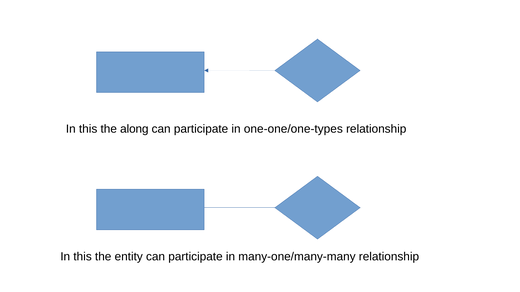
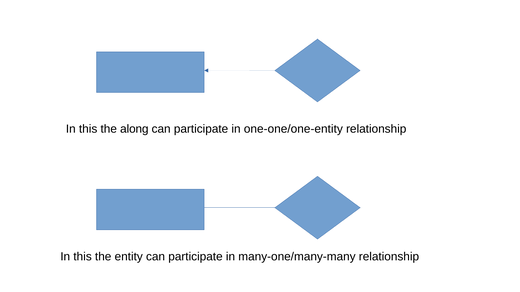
one-one/one-types: one-one/one-types -> one-one/one-entity
